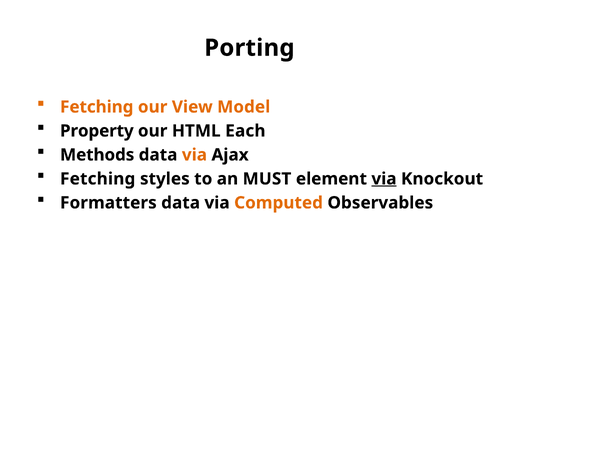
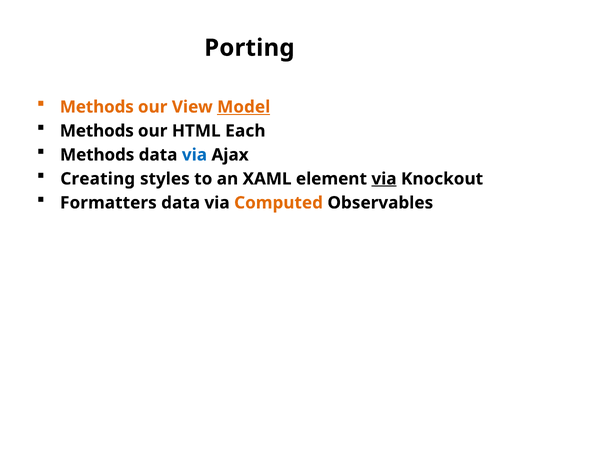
Fetching at (97, 107): Fetching -> Methods
Model underline: none -> present
Property at (97, 131): Property -> Methods
via at (194, 155) colour: orange -> blue
Fetching at (98, 179): Fetching -> Creating
MUST: MUST -> XAML
